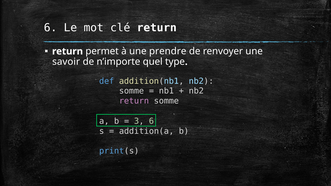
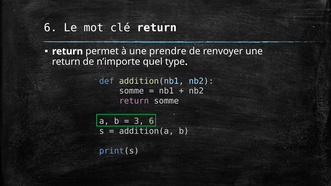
savoir at (66, 62): savoir -> return
